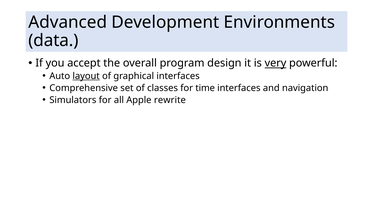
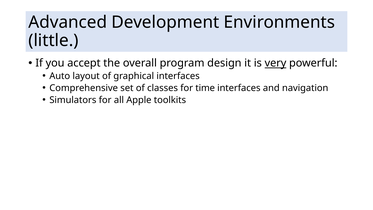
data: data -> little
layout underline: present -> none
rewrite: rewrite -> toolkits
